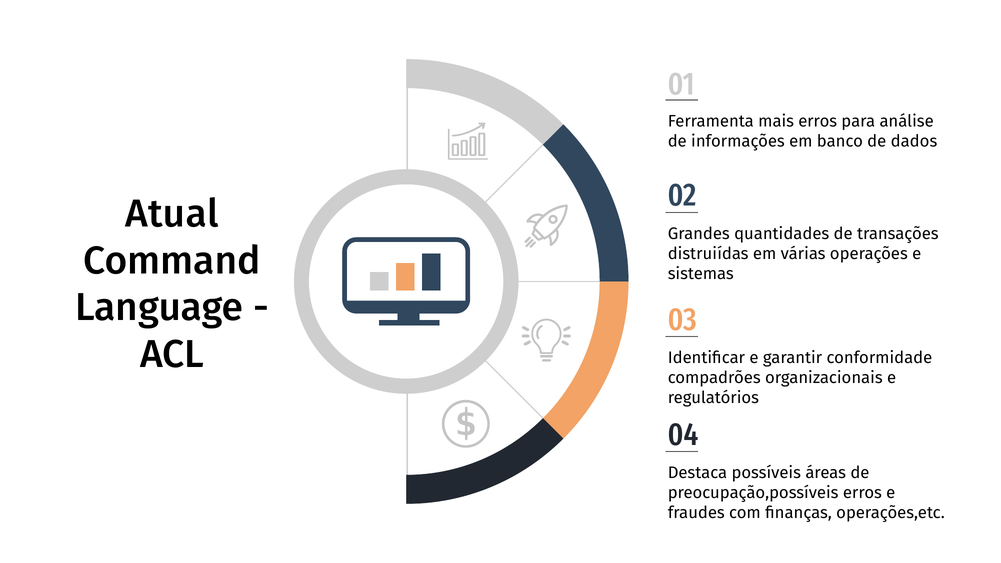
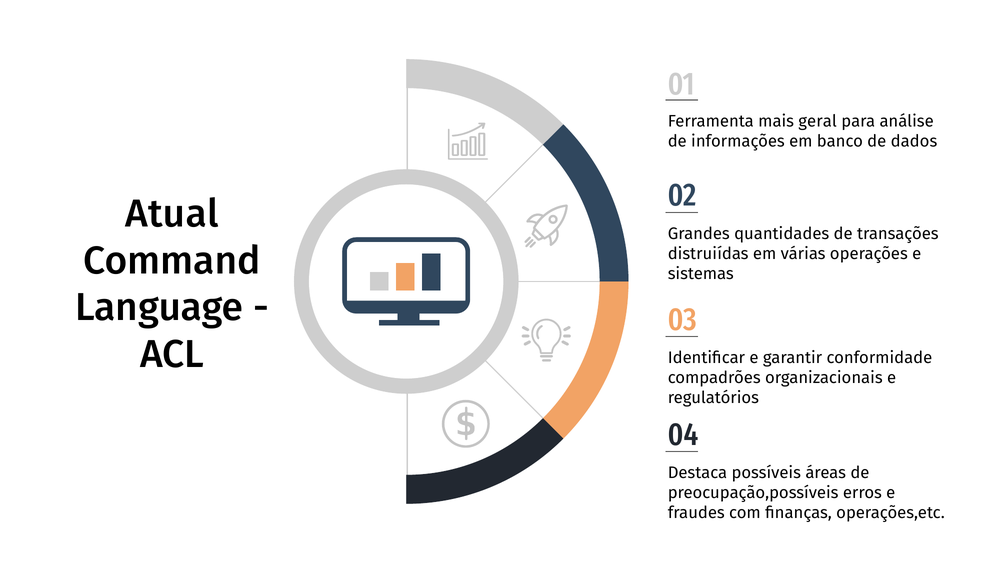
mais erros: erros -> geral
